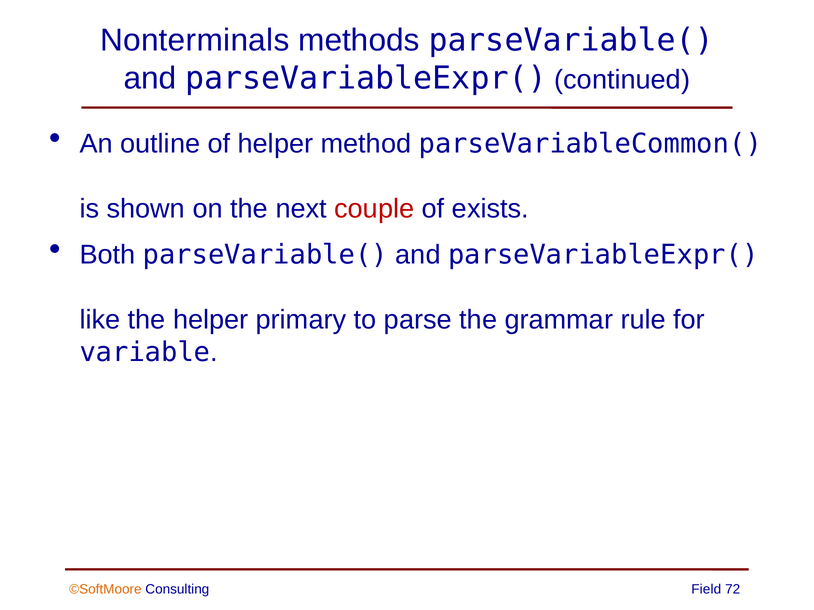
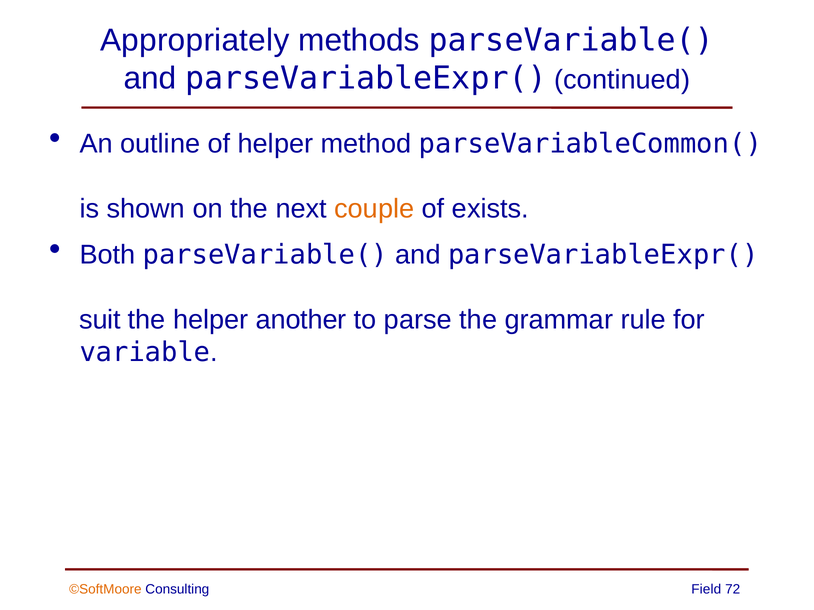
Nonterminals: Nonterminals -> Appropriately
couple colour: red -> orange
like: like -> suit
primary: primary -> another
